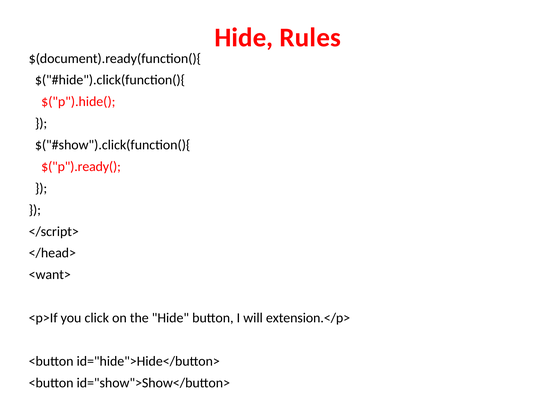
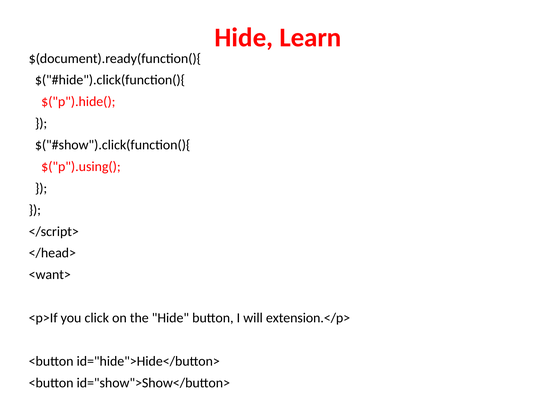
Rules: Rules -> Learn
$("p").ready(: $("p").ready( -> $("p").using(
